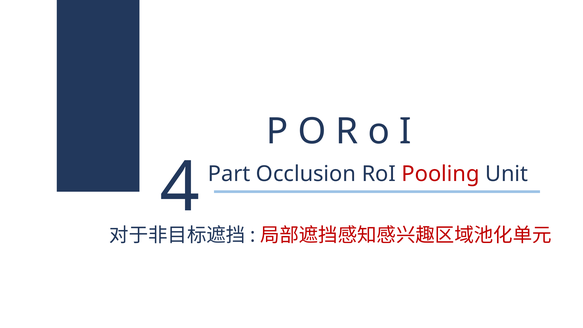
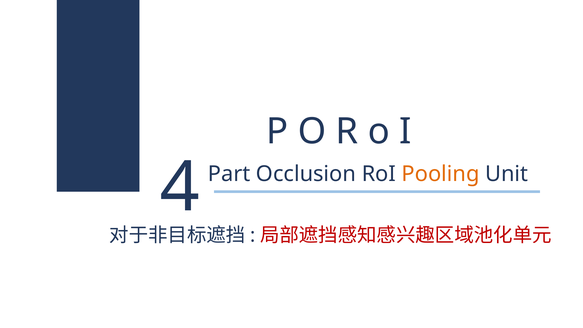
Pooling colour: red -> orange
